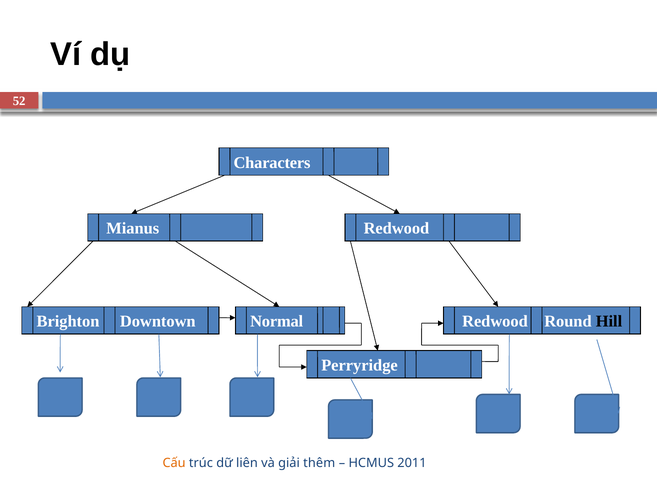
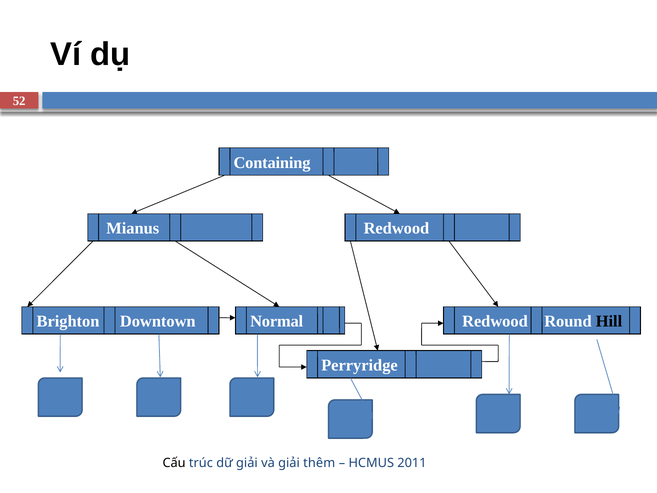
Characters: Characters -> Containing
Cấu colour: orange -> black
dữ liên: liên -> giải
